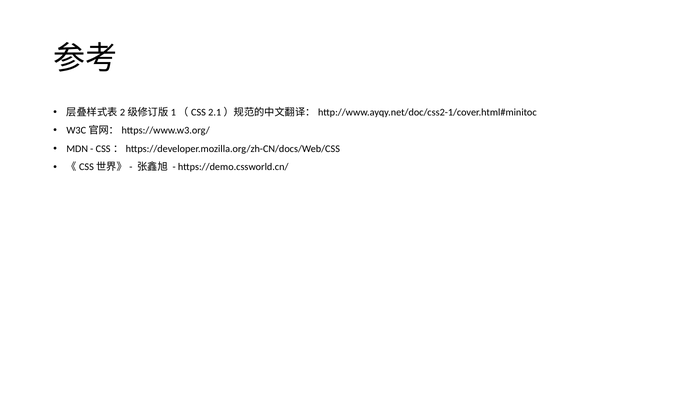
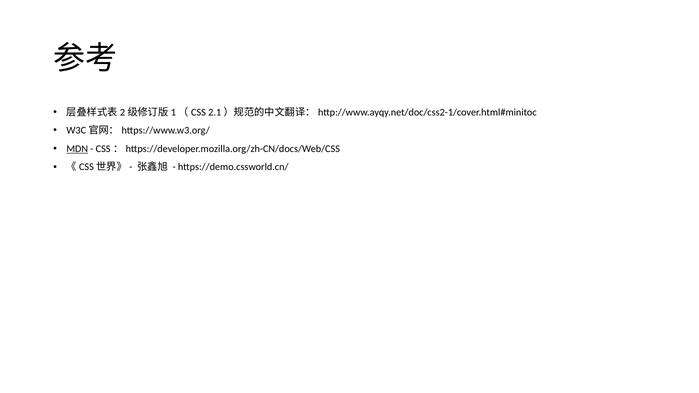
MDN underline: none -> present
